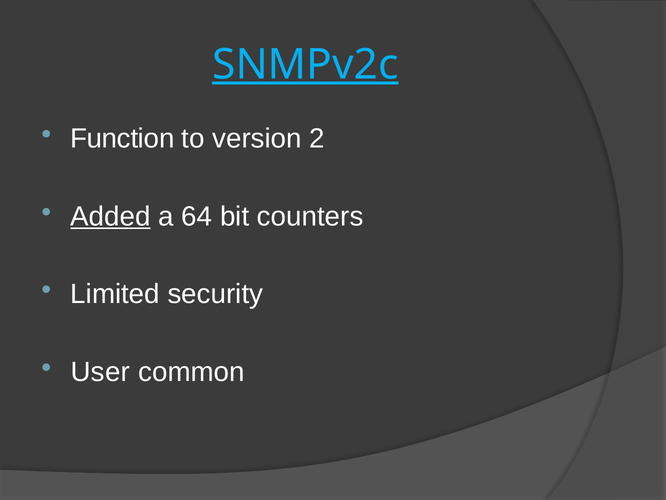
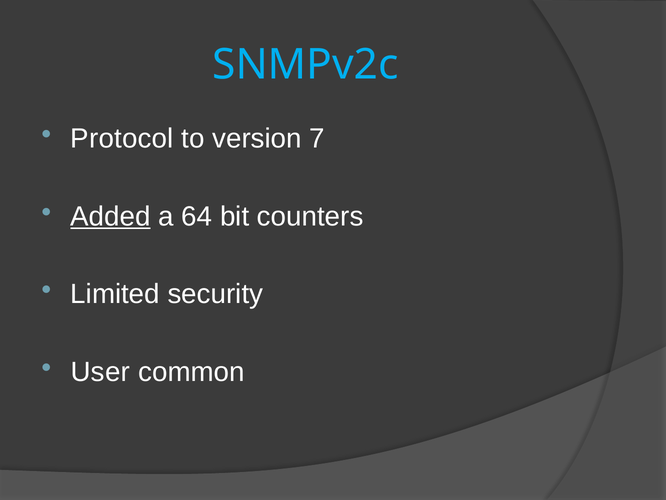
SNMPv2c underline: present -> none
Function: Function -> Protocol
2: 2 -> 7
